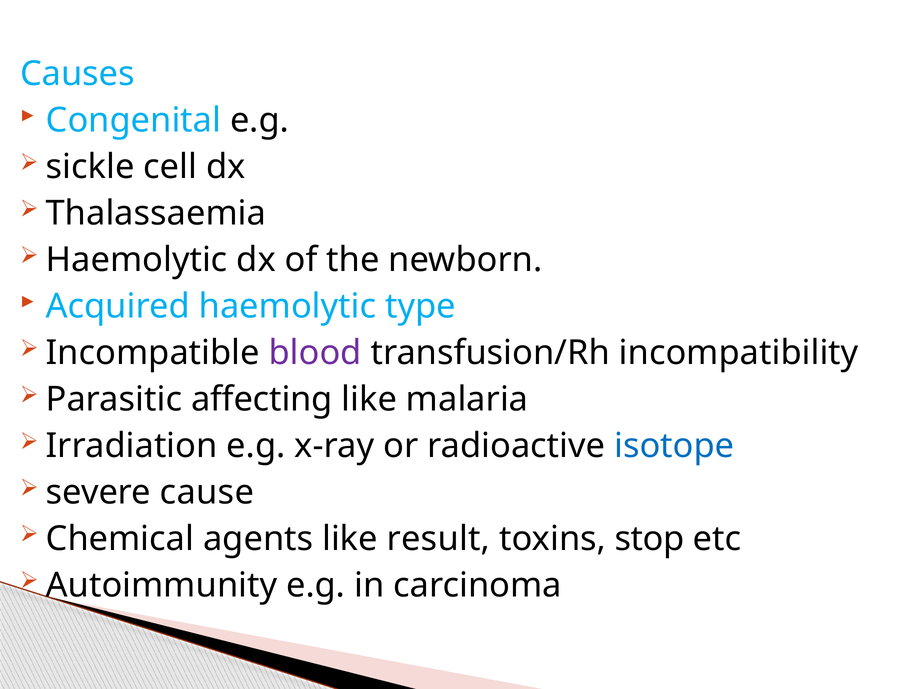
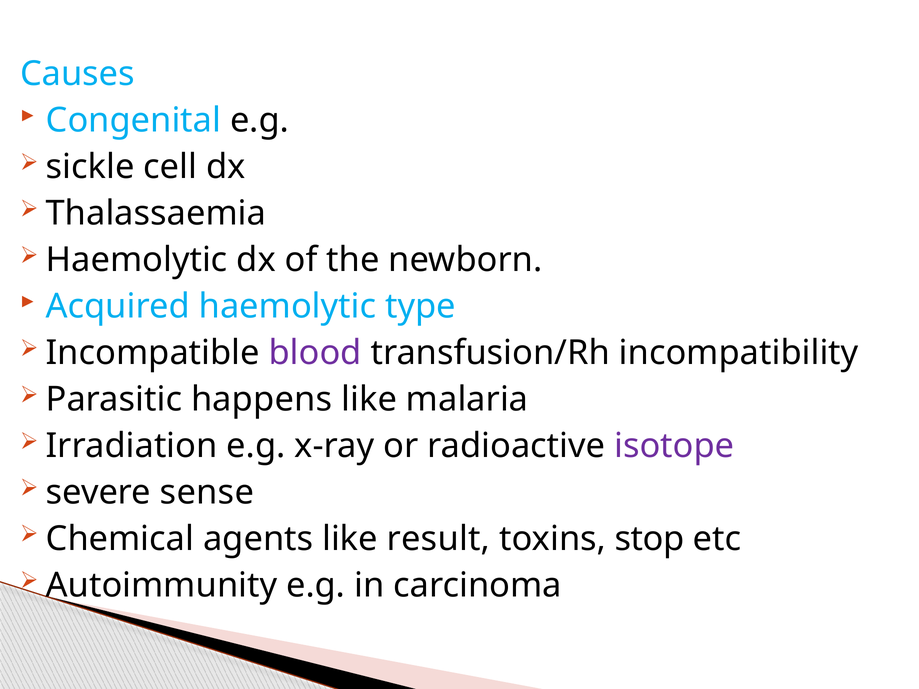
affecting: affecting -> happens
isotope colour: blue -> purple
cause: cause -> sense
